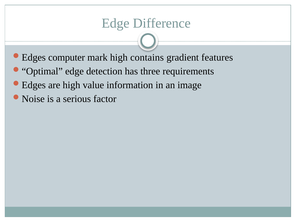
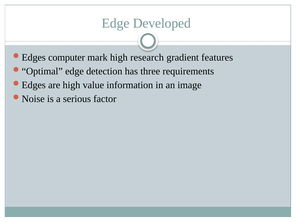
Difference: Difference -> Developed
contains: contains -> research
